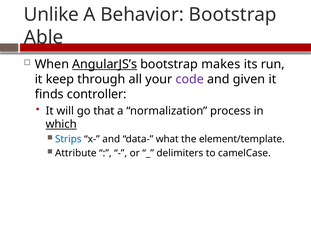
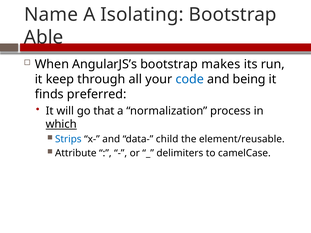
Unlike: Unlike -> Name
Behavior: Behavior -> Isolating
AngularJS’s underline: present -> none
code colour: purple -> blue
given: given -> being
controller: controller -> preferred
what: what -> child
element/template: element/template -> element/reusable
